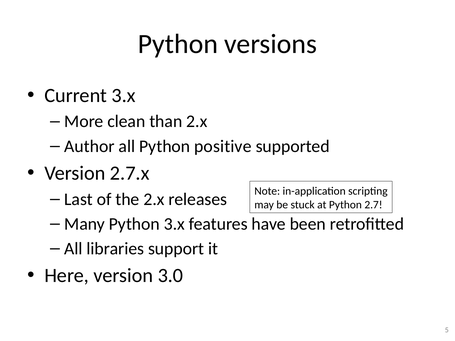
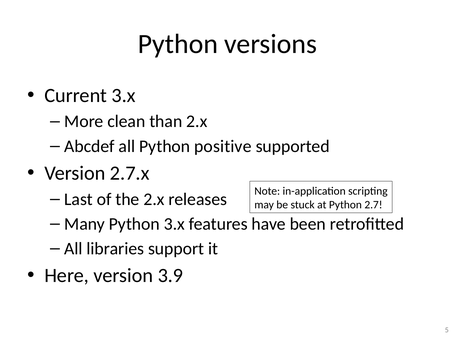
Author: Author -> Abcdef
3.0: 3.0 -> 3.9
